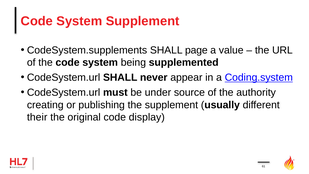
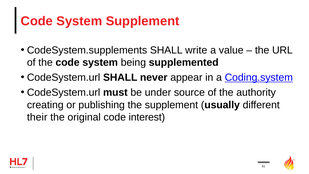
page: page -> write
display: display -> interest
